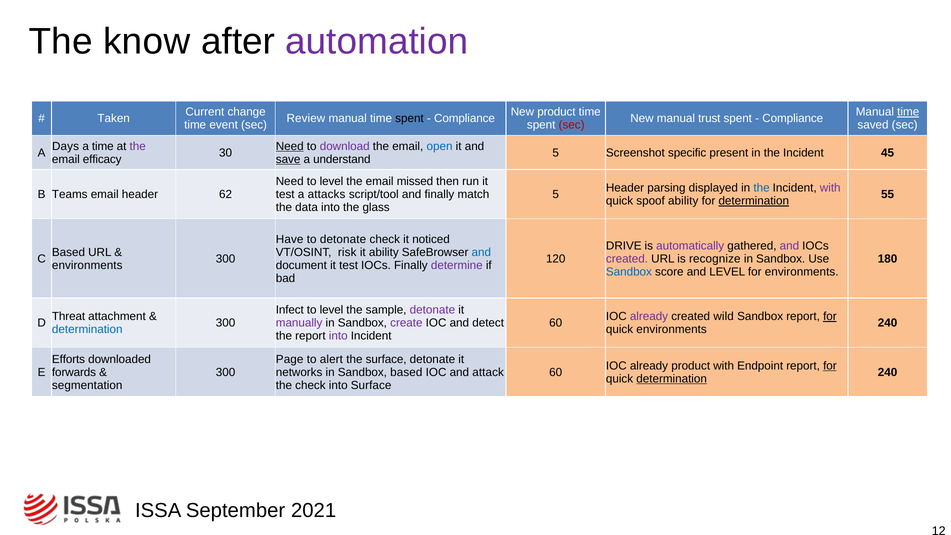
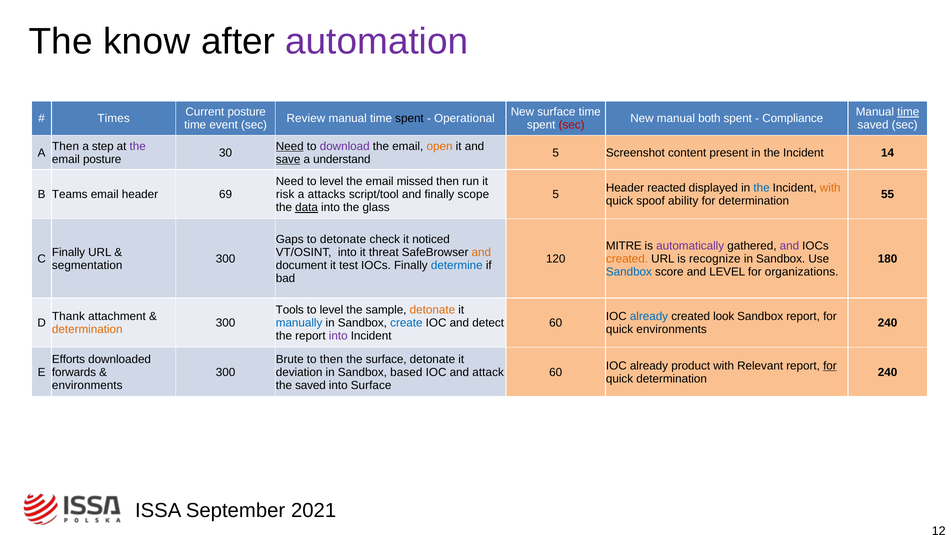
Current change: change -> posture
New product: product -> surface
Taken: Taken -> Times
Compliance at (464, 119): Compliance -> Operational
trust: trust -> both
Days at (66, 146): Days -> Then
a time: time -> step
open colour: blue -> orange
specific: specific -> content
45: 45 -> 14
email efficacy: efficacy -> posture
parsing: parsing -> reacted
with at (830, 188) colour: purple -> orange
62: 62 -> 69
test at (285, 194): test -> risk
match: match -> scope
determination at (754, 201) underline: present -> none
data underline: none -> present
Have: Have -> Gaps
DRIVE: DRIVE -> MITRE
Based at (68, 252): Based -> Finally
VT/OSINT risk: risk -> into
it ability: ability -> threat
and at (481, 252) colour: blue -> orange
created at (627, 259) colour: purple -> orange
environments at (87, 265): environments -> segmentation
determine colour: purple -> blue
for environments: environments -> organizations
Infect: Infect -> Tools
detonate at (432, 310) colour: purple -> orange
Threat: Threat -> Thank
already at (649, 317) colour: purple -> blue
wild: wild -> look
for at (830, 317) underline: present -> none
manually colour: purple -> blue
create colour: purple -> blue
determination at (87, 330) colour: blue -> orange
Page: Page -> Brute
to alert: alert -> then
Endpoint: Endpoint -> Relevant
networks: networks -> deviation
determination at (672, 379) underline: present -> none
segmentation at (87, 385): segmentation -> environments
the check: check -> saved
